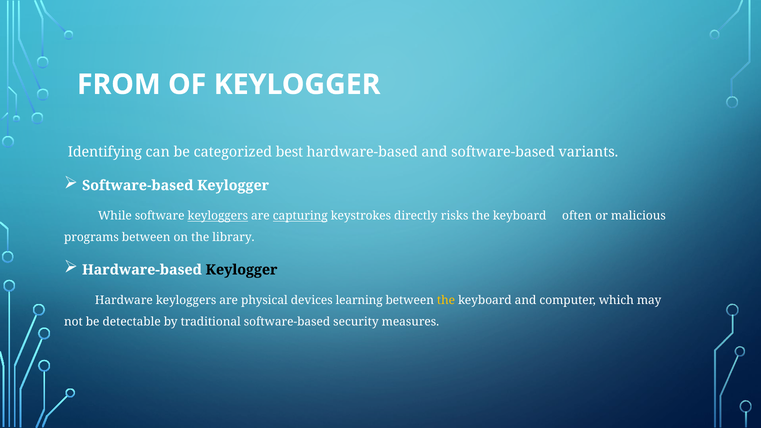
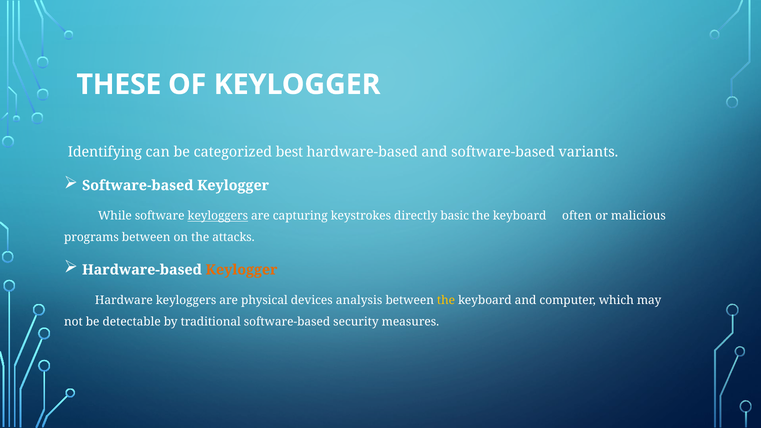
FROM: FROM -> THESE
capturing underline: present -> none
risks: risks -> basic
library: library -> attacks
Keylogger at (242, 270) colour: black -> orange
learning: learning -> analysis
